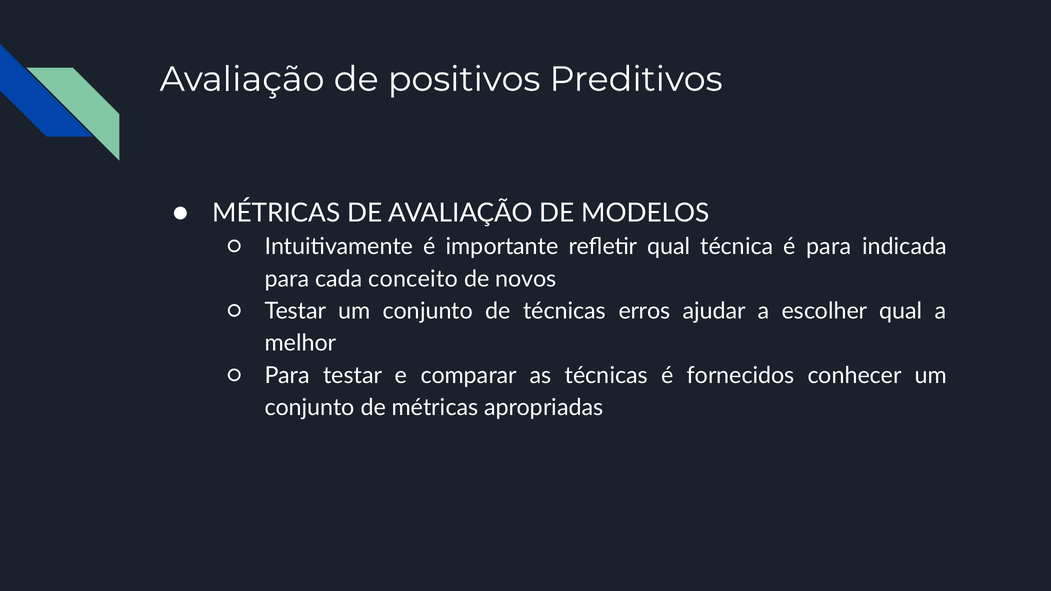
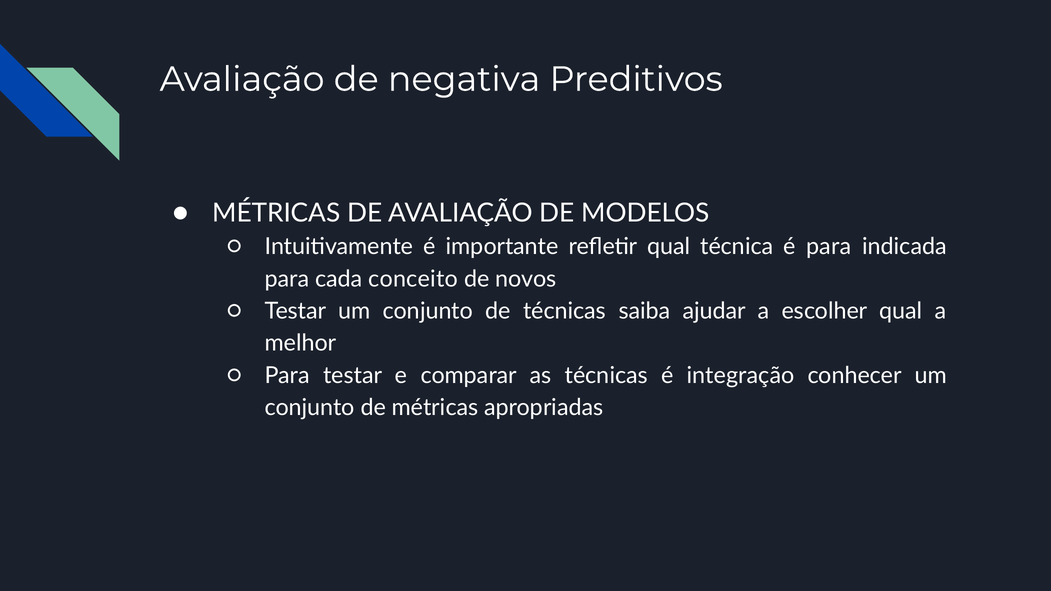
positivos: positivos -> negativa
erros: erros -> saiba
fornecidos: fornecidos -> integração
